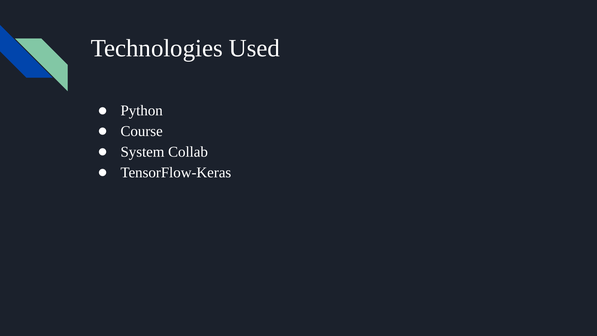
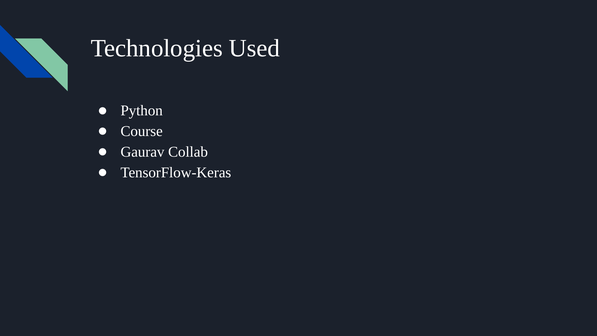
System: System -> Gaurav
